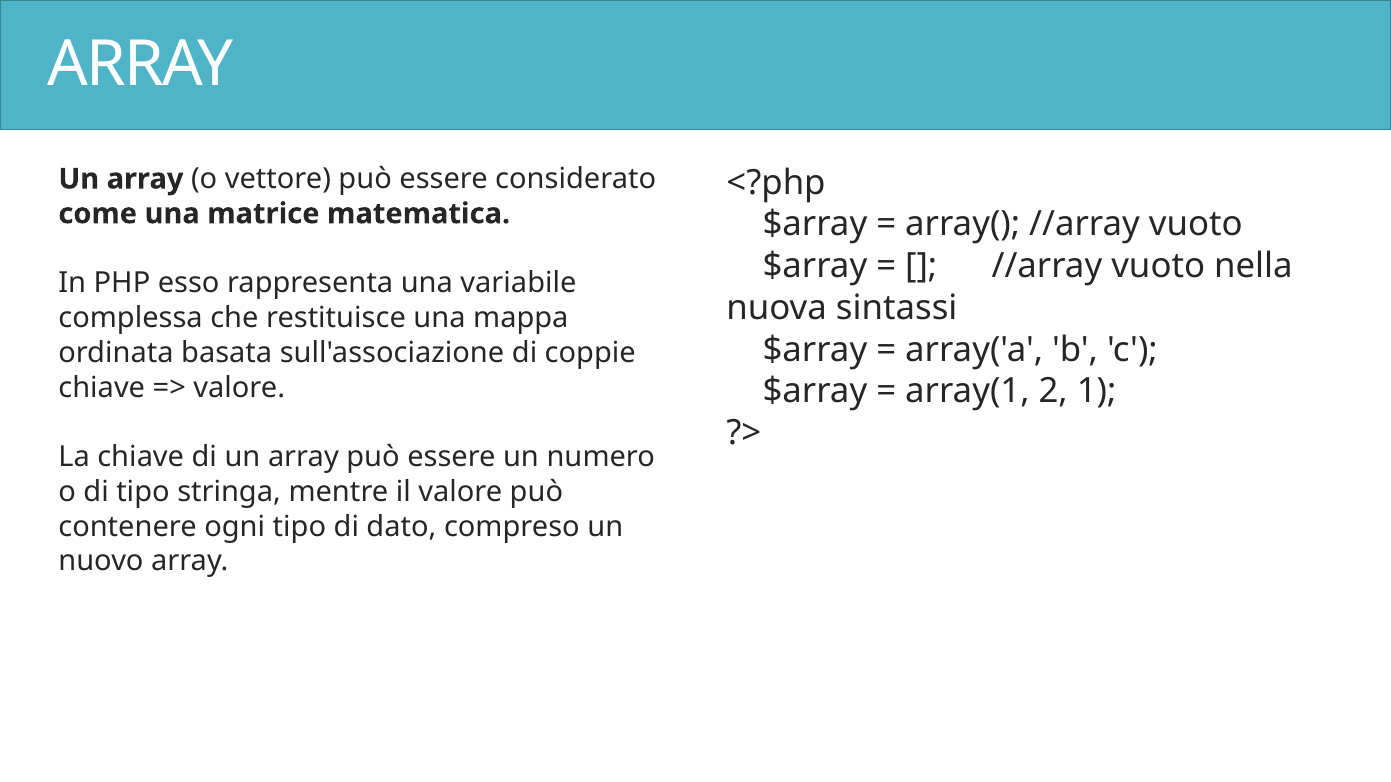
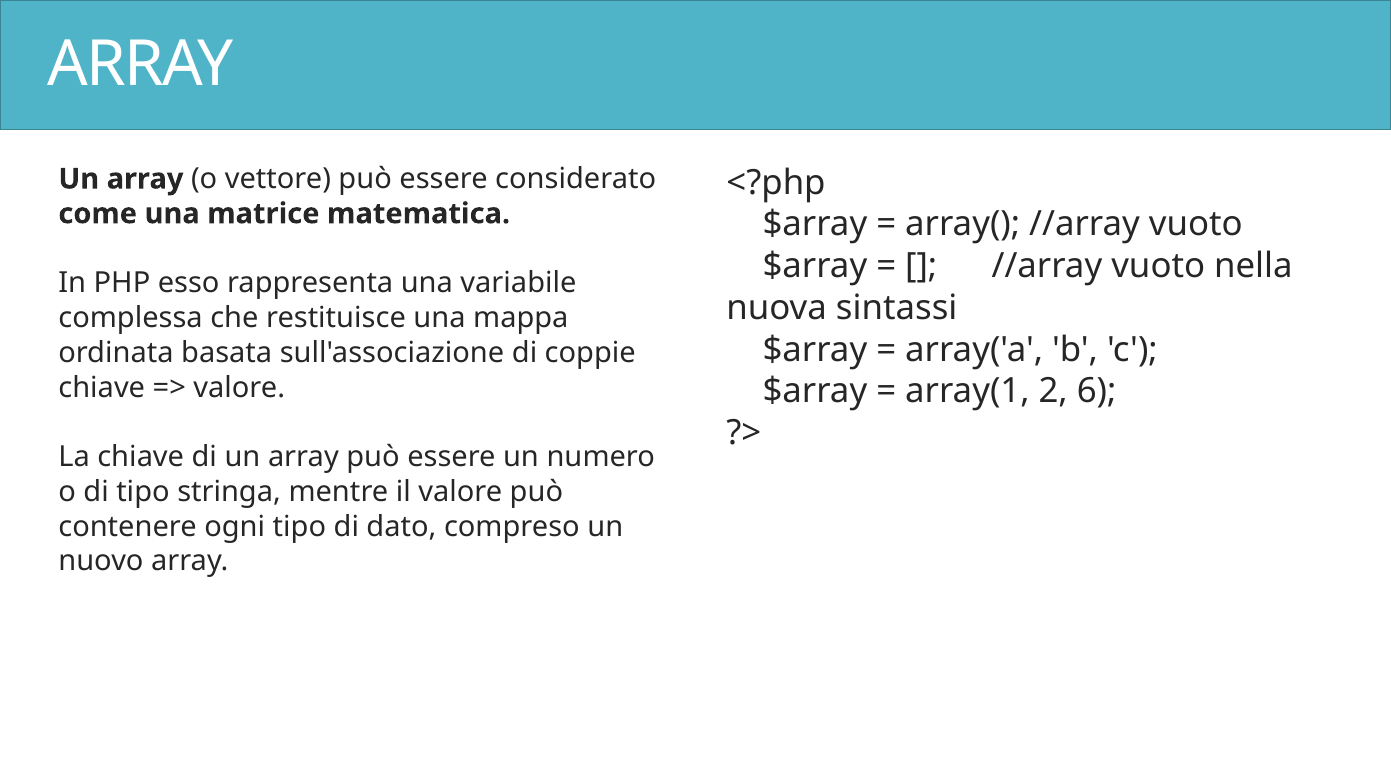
1: 1 -> 6
